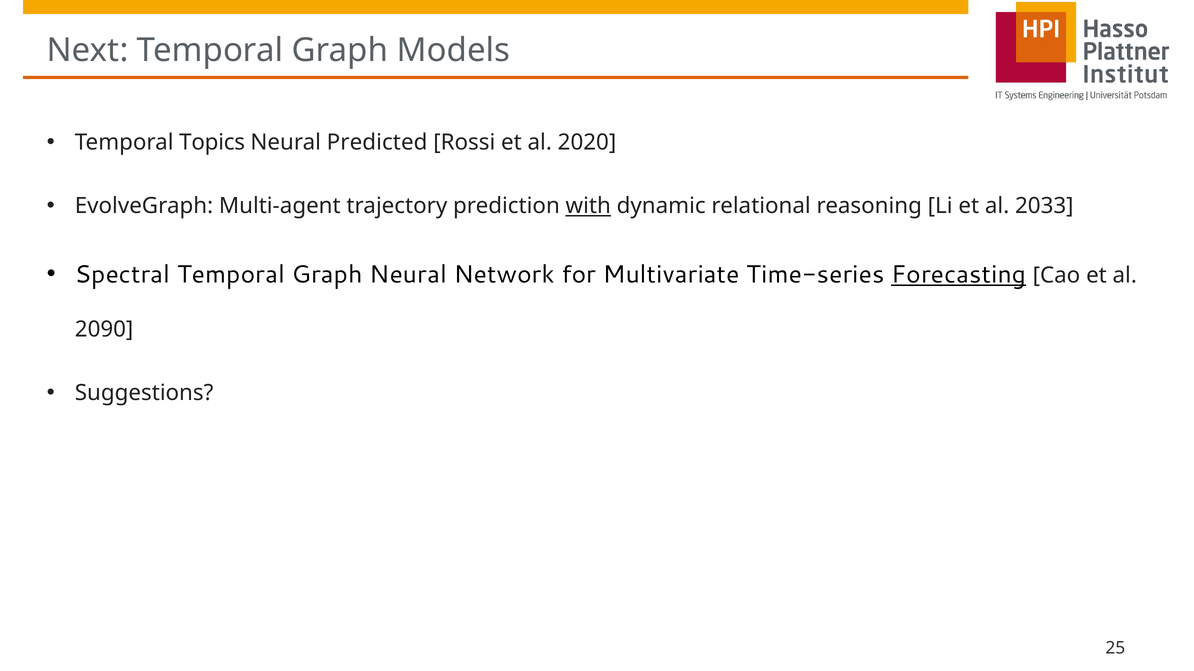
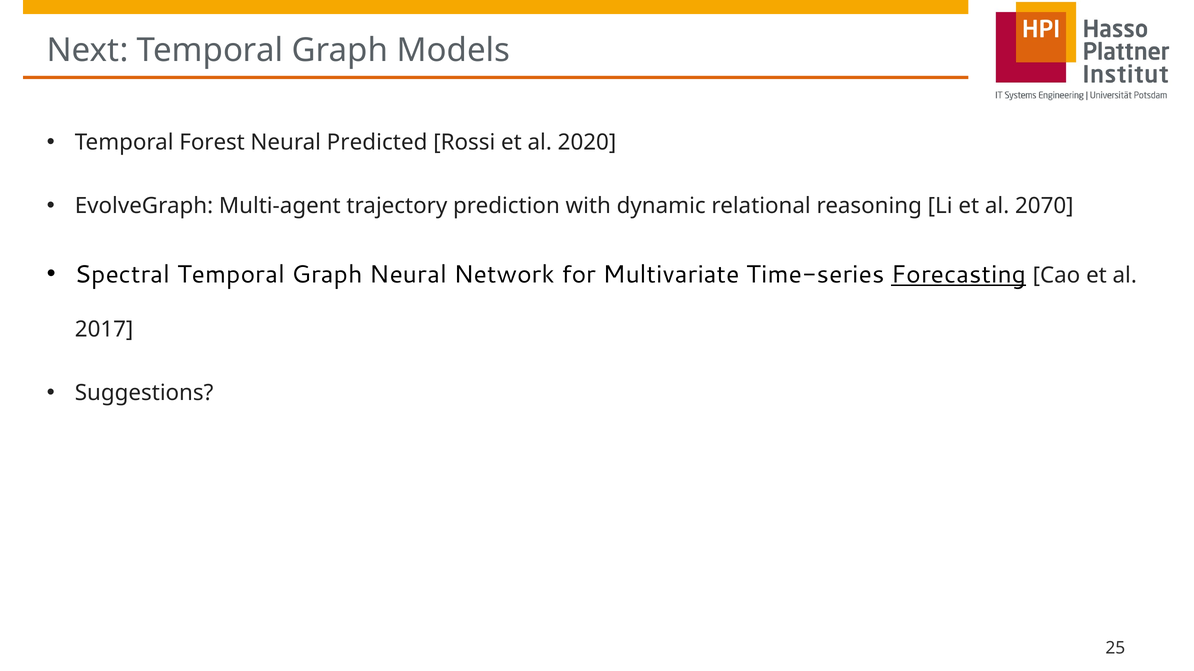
Topics: Topics -> Forest
with underline: present -> none
2033: 2033 -> 2070
2090: 2090 -> 2017
